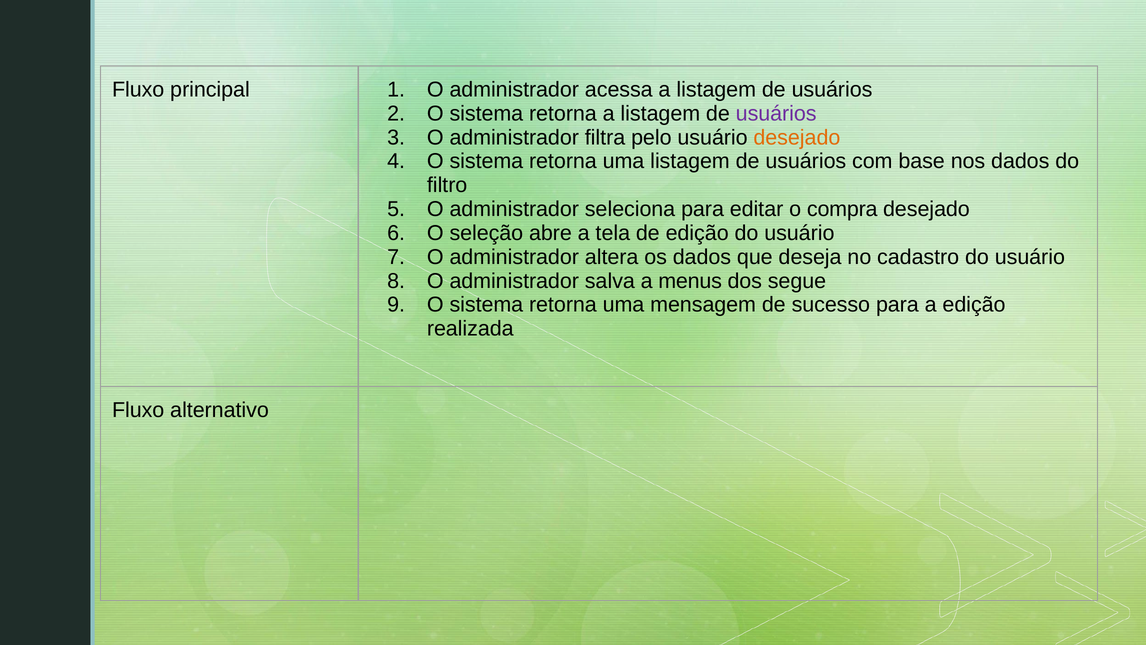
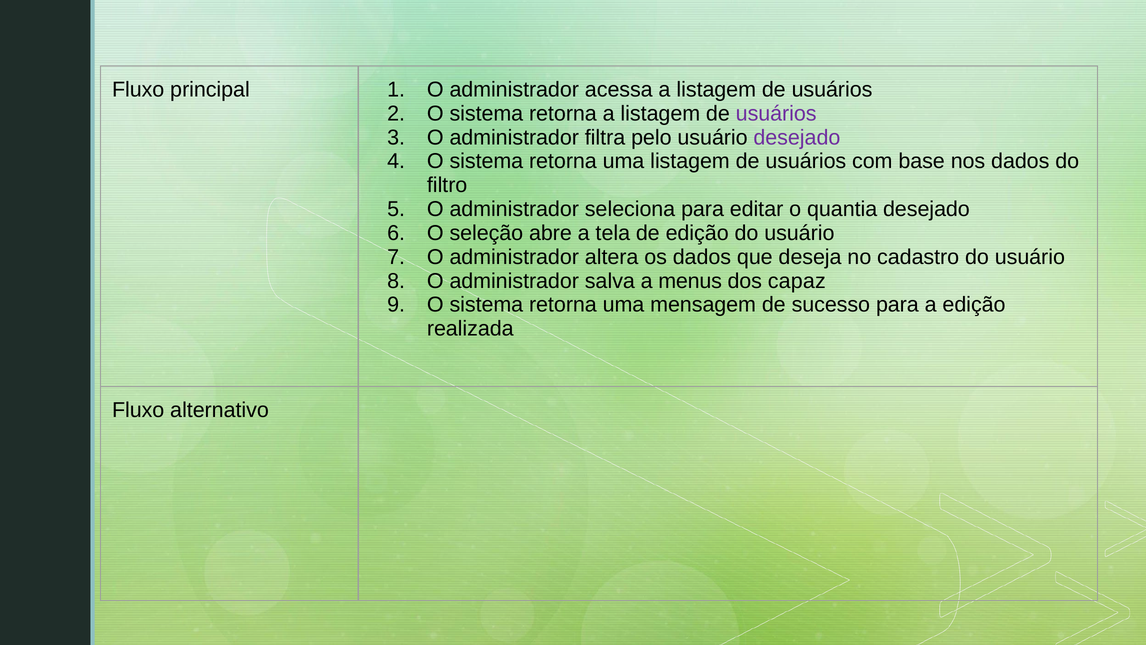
desejado at (797, 137) colour: orange -> purple
compra: compra -> quantia
segue: segue -> capaz
